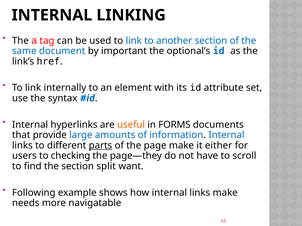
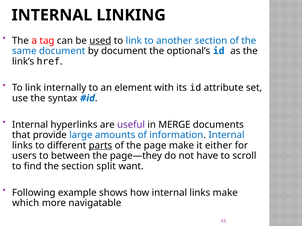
used underline: none -> present
by important: important -> document
useful colour: orange -> purple
FORMS: FORMS -> MERGE
checking: checking -> between
needs: needs -> which
